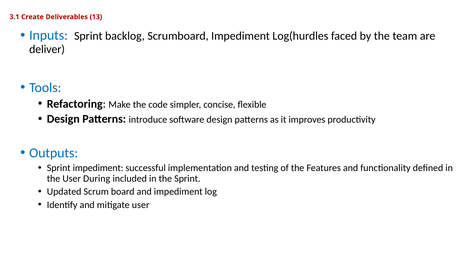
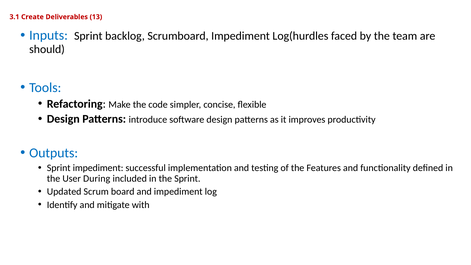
deliver: deliver -> should
mitigate user: user -> with
